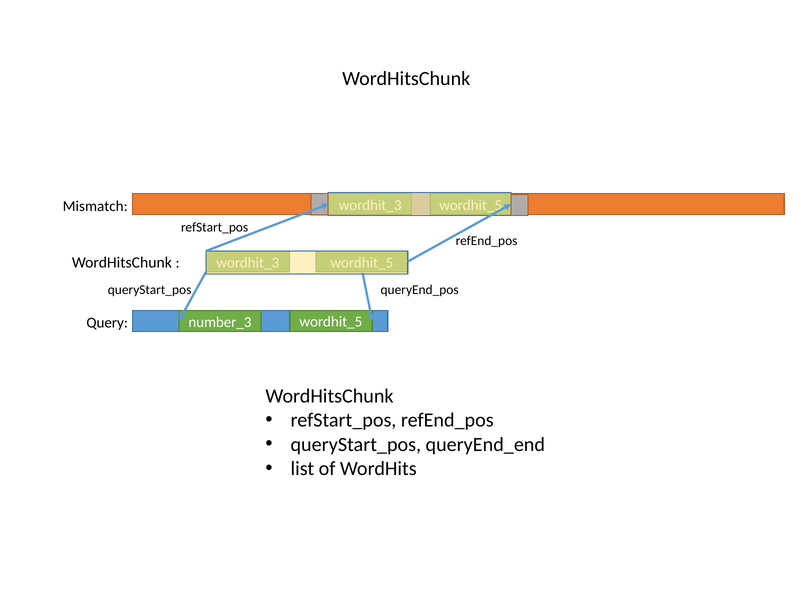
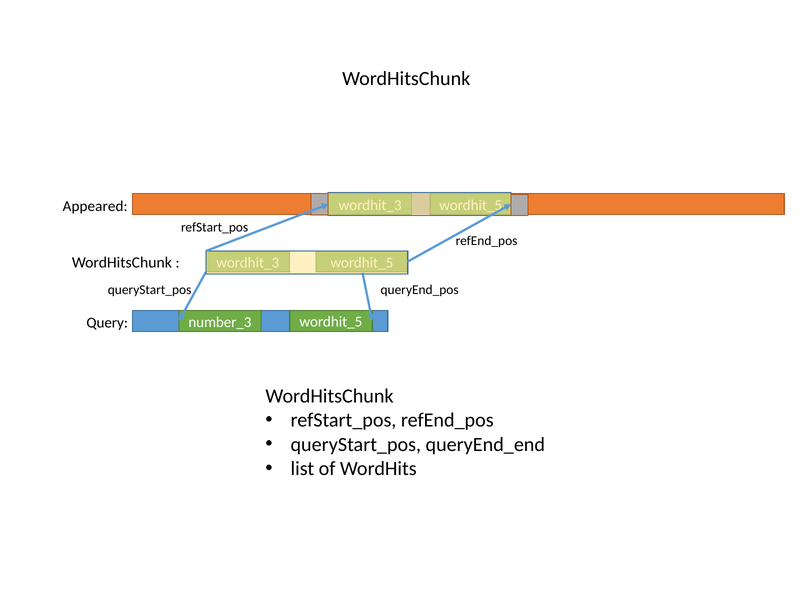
Mismatch: Mismatch -> Appeared
